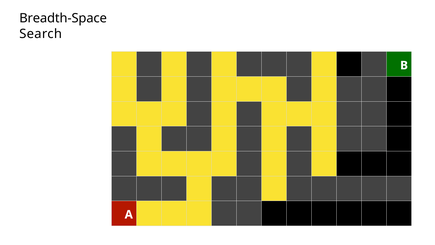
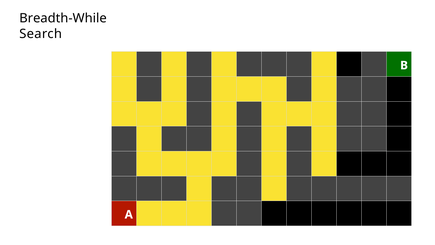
Breadth-Space: Breadth-Space -> Breadth-While
